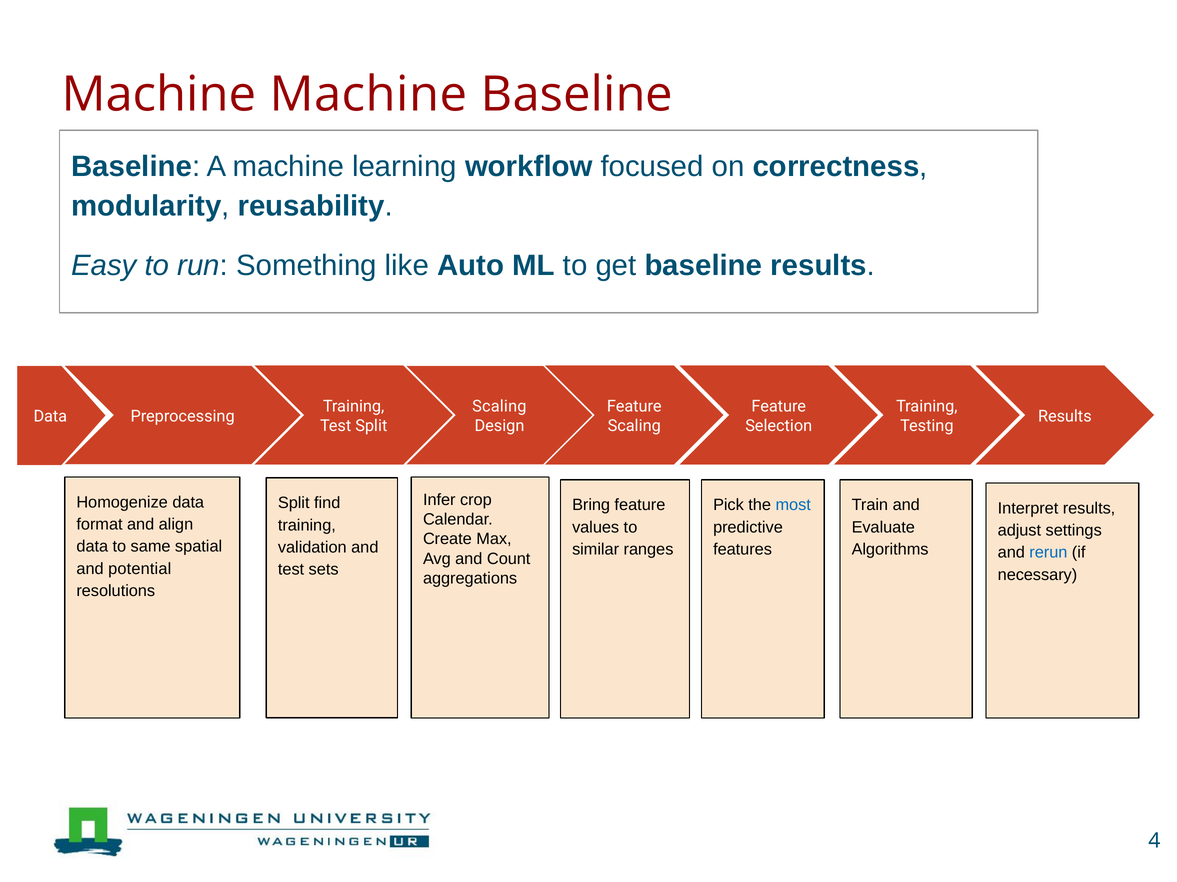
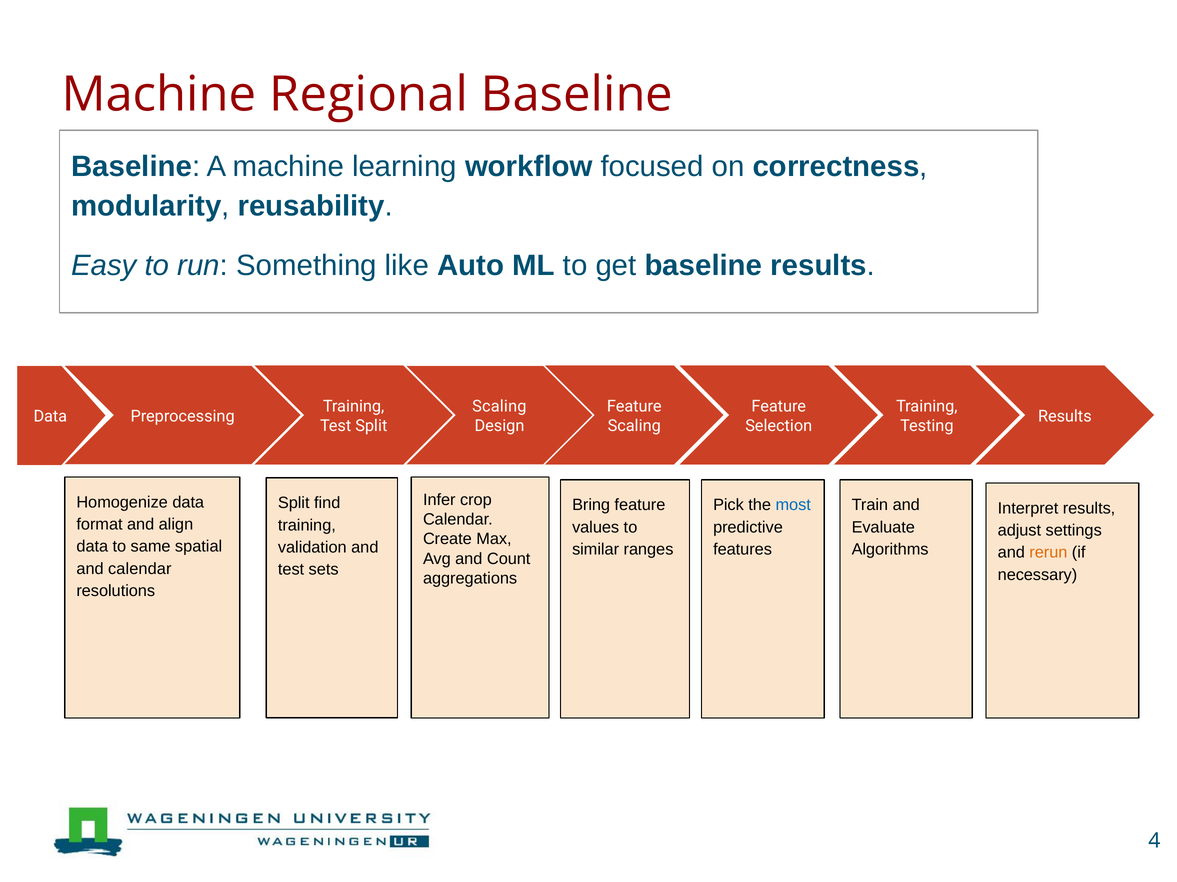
Machine Machine: Machine -> Regional
rerun colour: blue -> orange
and potential: potential -> calendar
